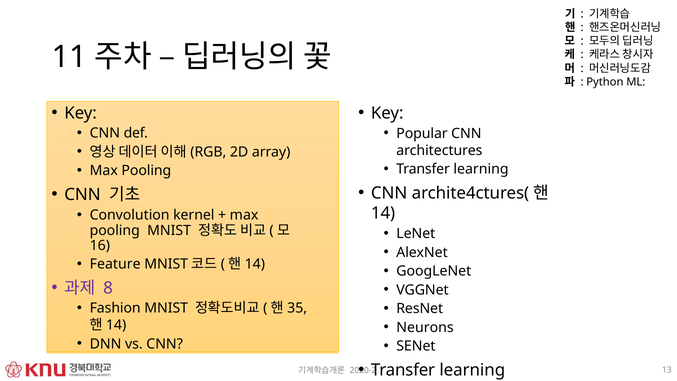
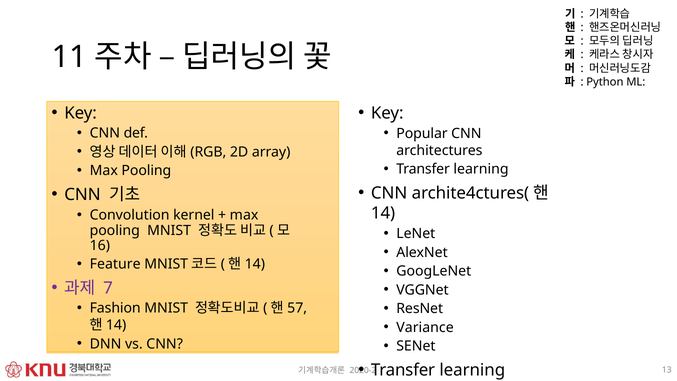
8: 8 -> 7
35: 35 -> 57
Neurons: Neurons -> Variance
